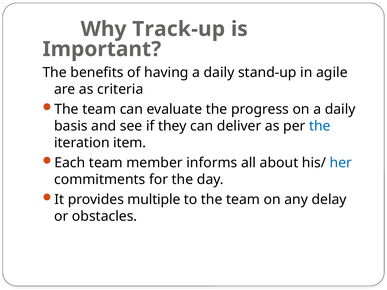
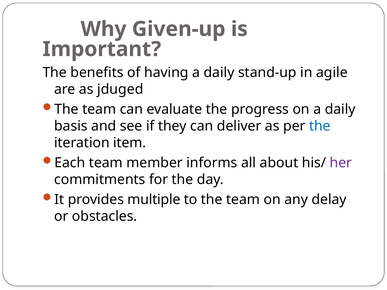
Track-up: Track-up -> Given-up
criteria: criteria -> jduged
her colour: blue -> purple
